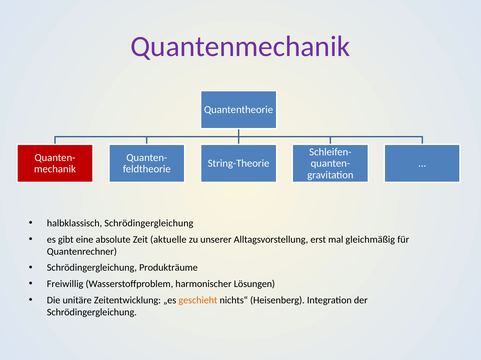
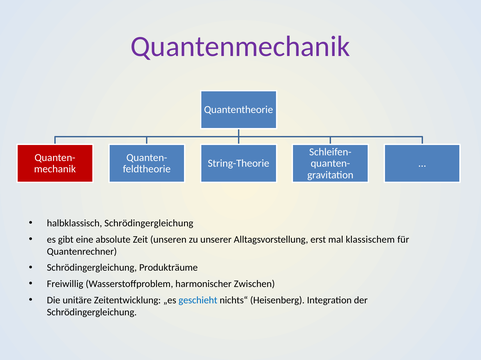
aktuelle: aktuelle -> unseren
gleichmäßig: gleichmäßig -> klassischem
Lösungen: Lösungen -> Zwischen
geschieht colour: orange -> blue
